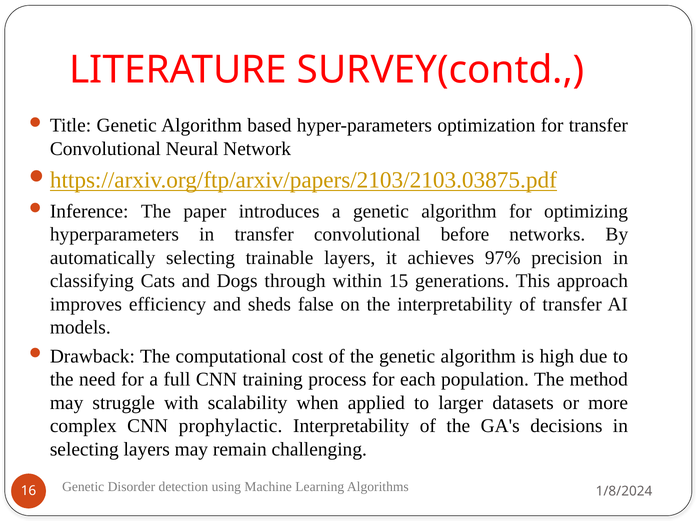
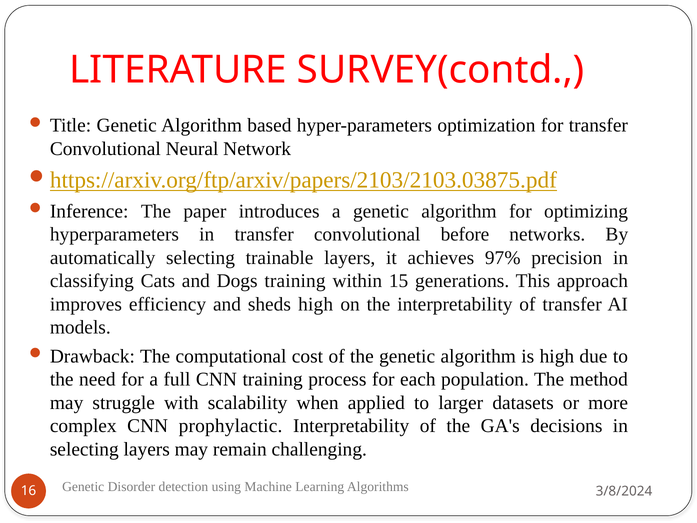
Dogs through: through -> training
sheds false: false -> high
1/8/2024: 1/8/2024 -> 3/8/2024
